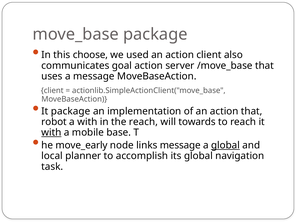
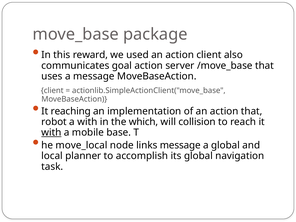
choose: choose -> reward
It package: package -> reaching
the reach: reach -> which
towards: towards -> collision
move_early: move_early -> move_local
global at (225, 145) underline: present -> none
